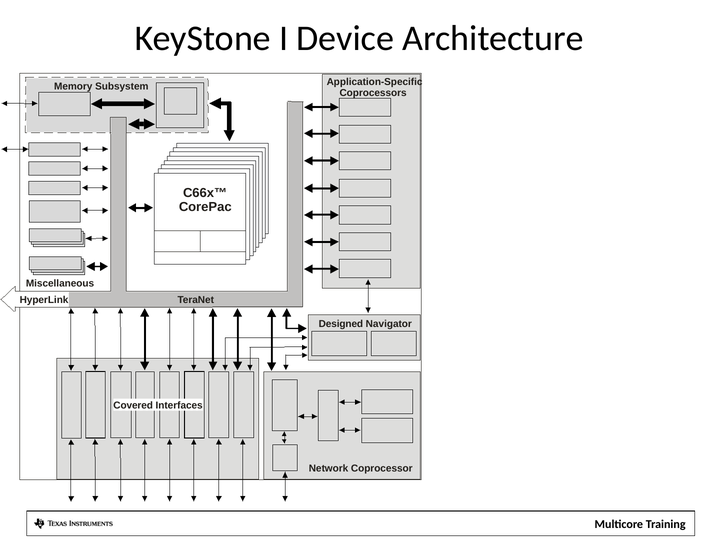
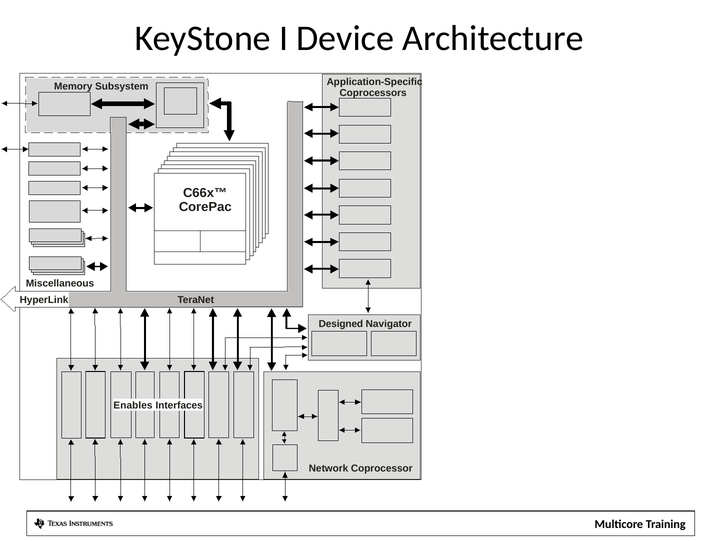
Covered: Covered -> Enables
